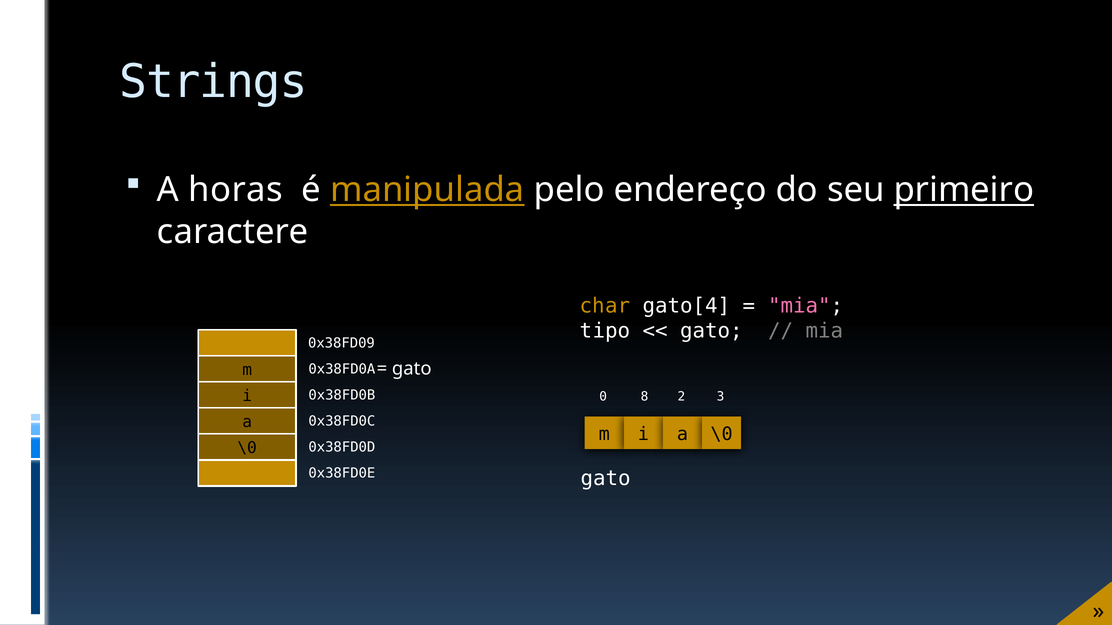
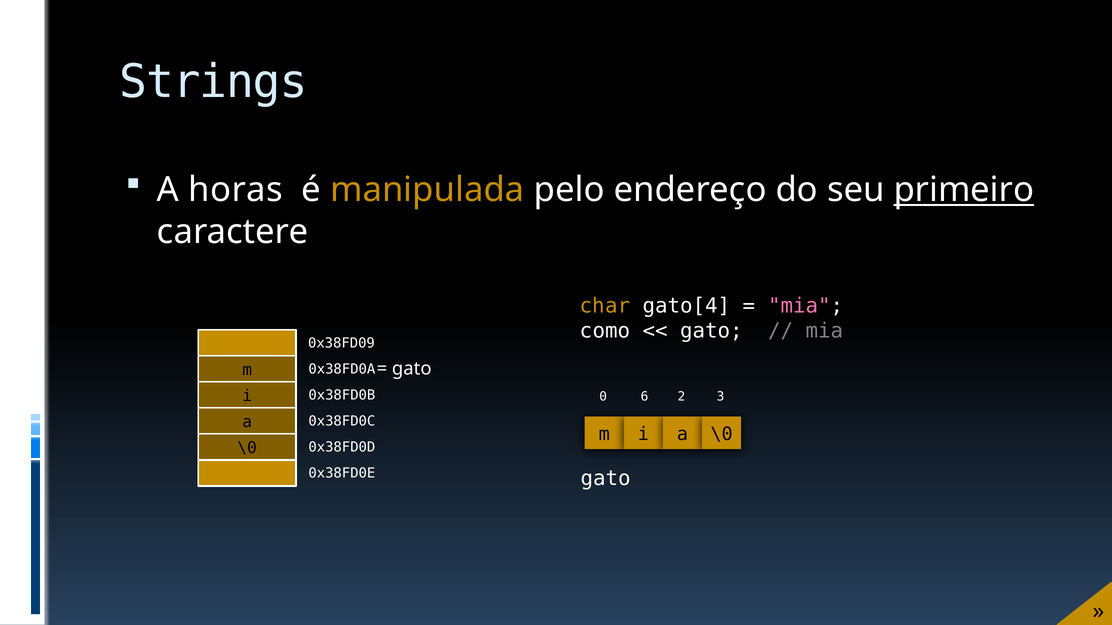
manipulada underline: present -> none
tipo: tipo -> como
8: 8 -> 6
